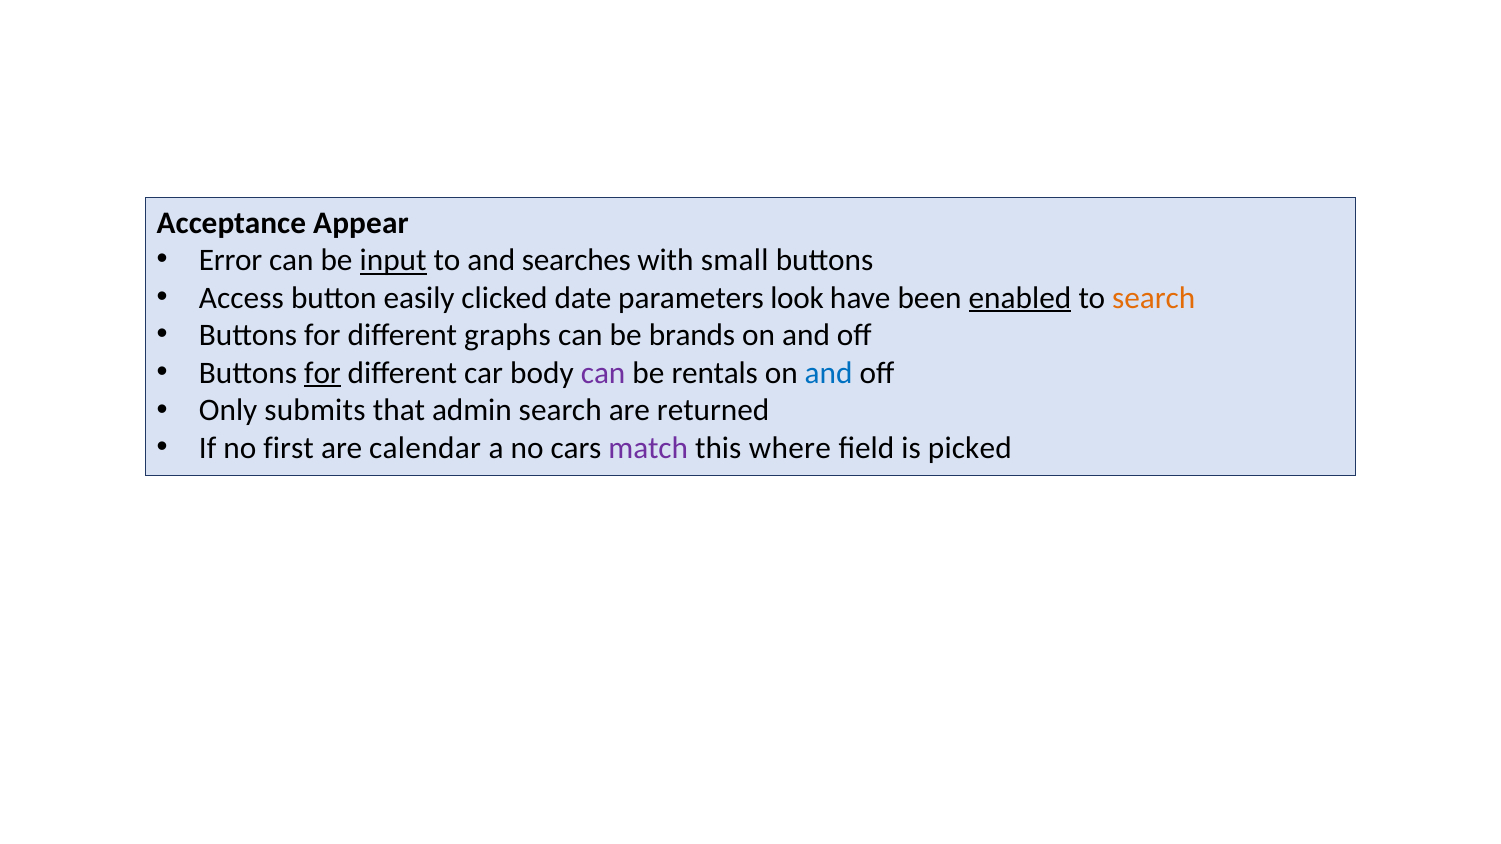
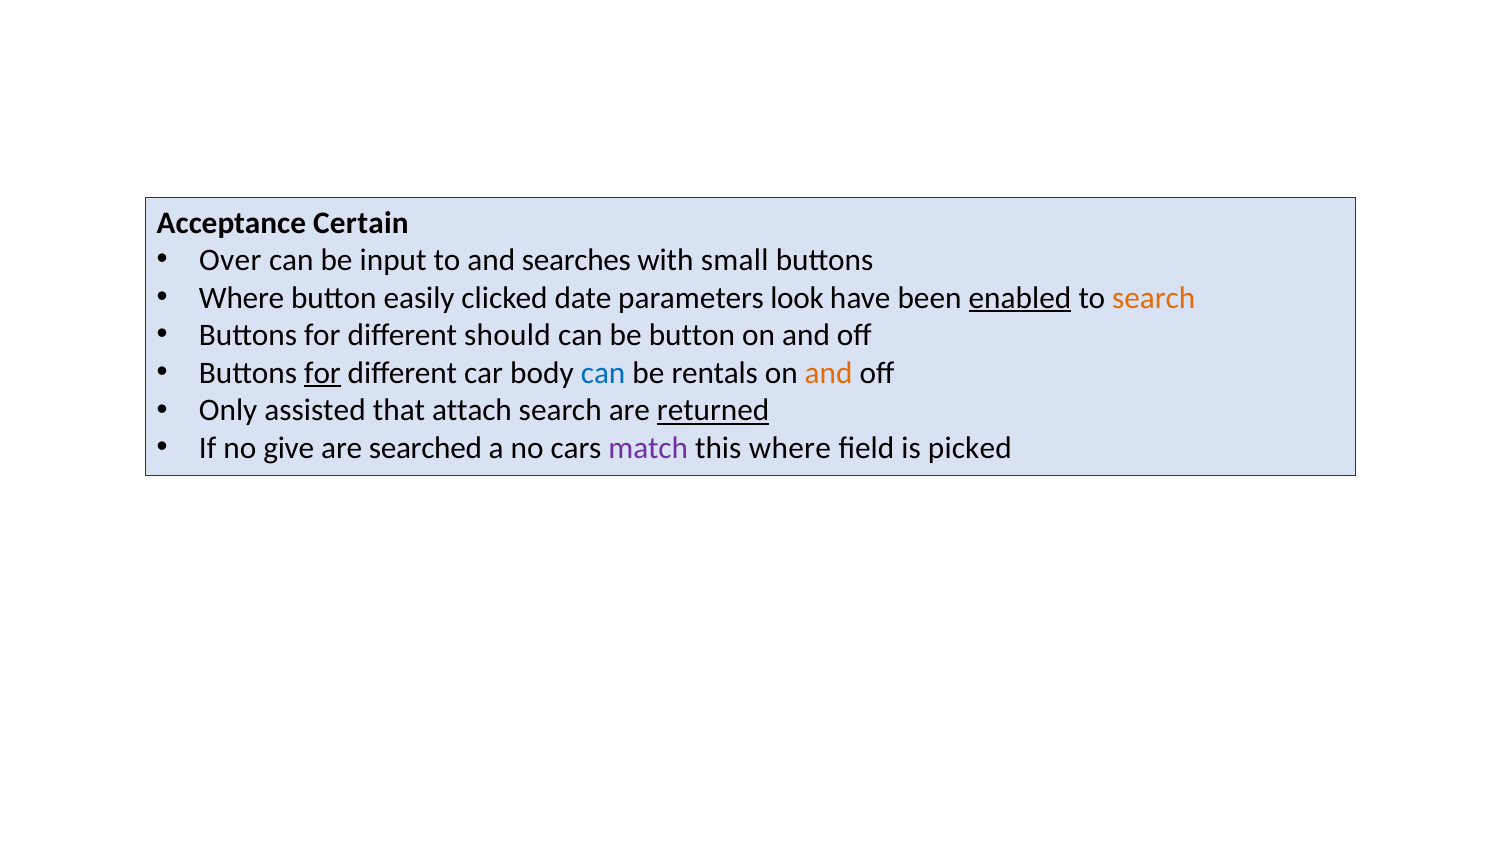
Appear: Appear -> Certain
Error: Error -> Over
input underline: present -> none
Access at (241, 298): Access -> Where
graphs: graphs -> should
be brands: brands -> button
can at (603, 373) colour: purple -> blue
and at (829, 373) colour: blue -> orange
submits: submits -> assisted
admin: admin -> attach
returned underline: none -> present
first: first -> give
calendar: calendar -> searched
